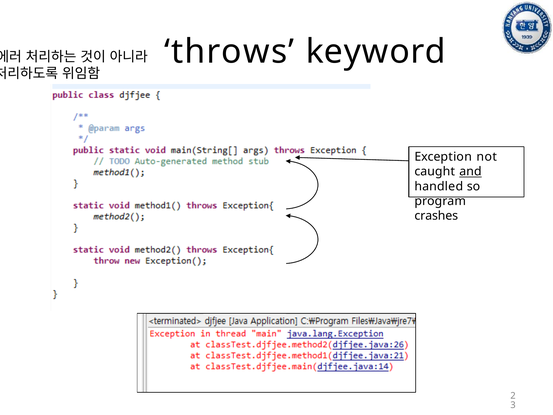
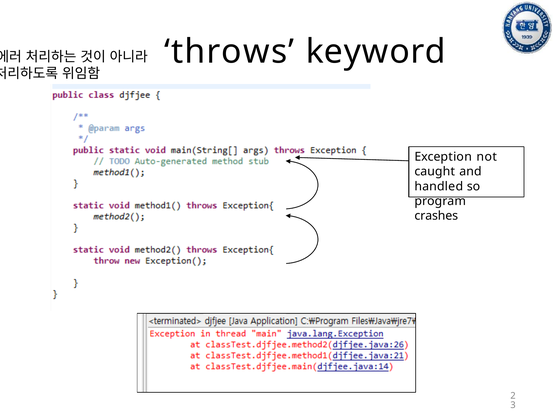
and underline: present -> none
